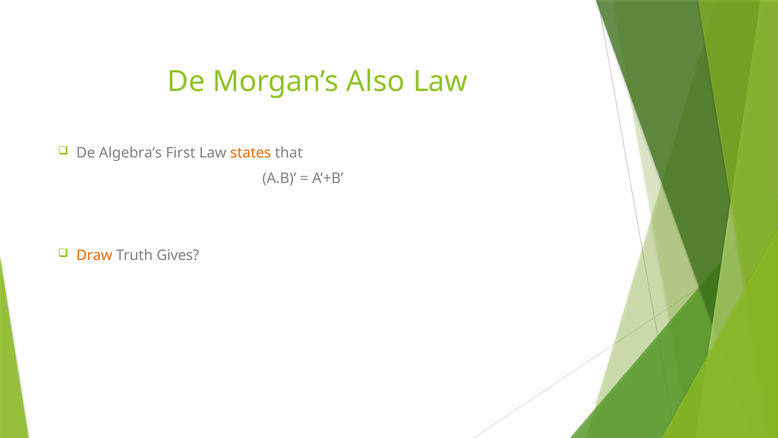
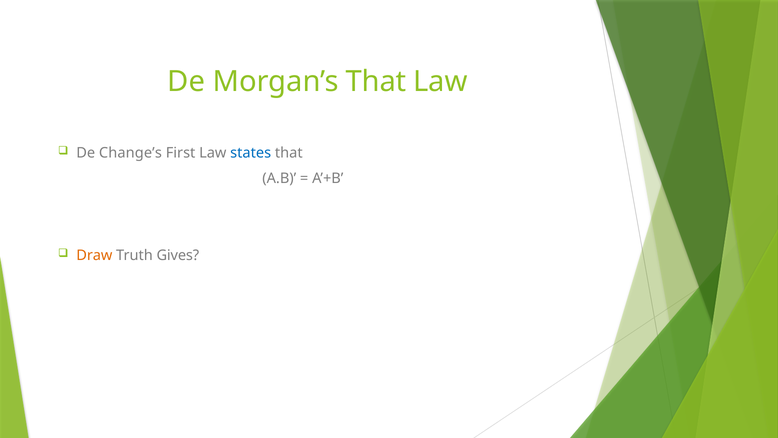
Morgan’s Also: Also -> That
Algebra’s: Algebra’s -> Change’s
states colour: orange -> blue
